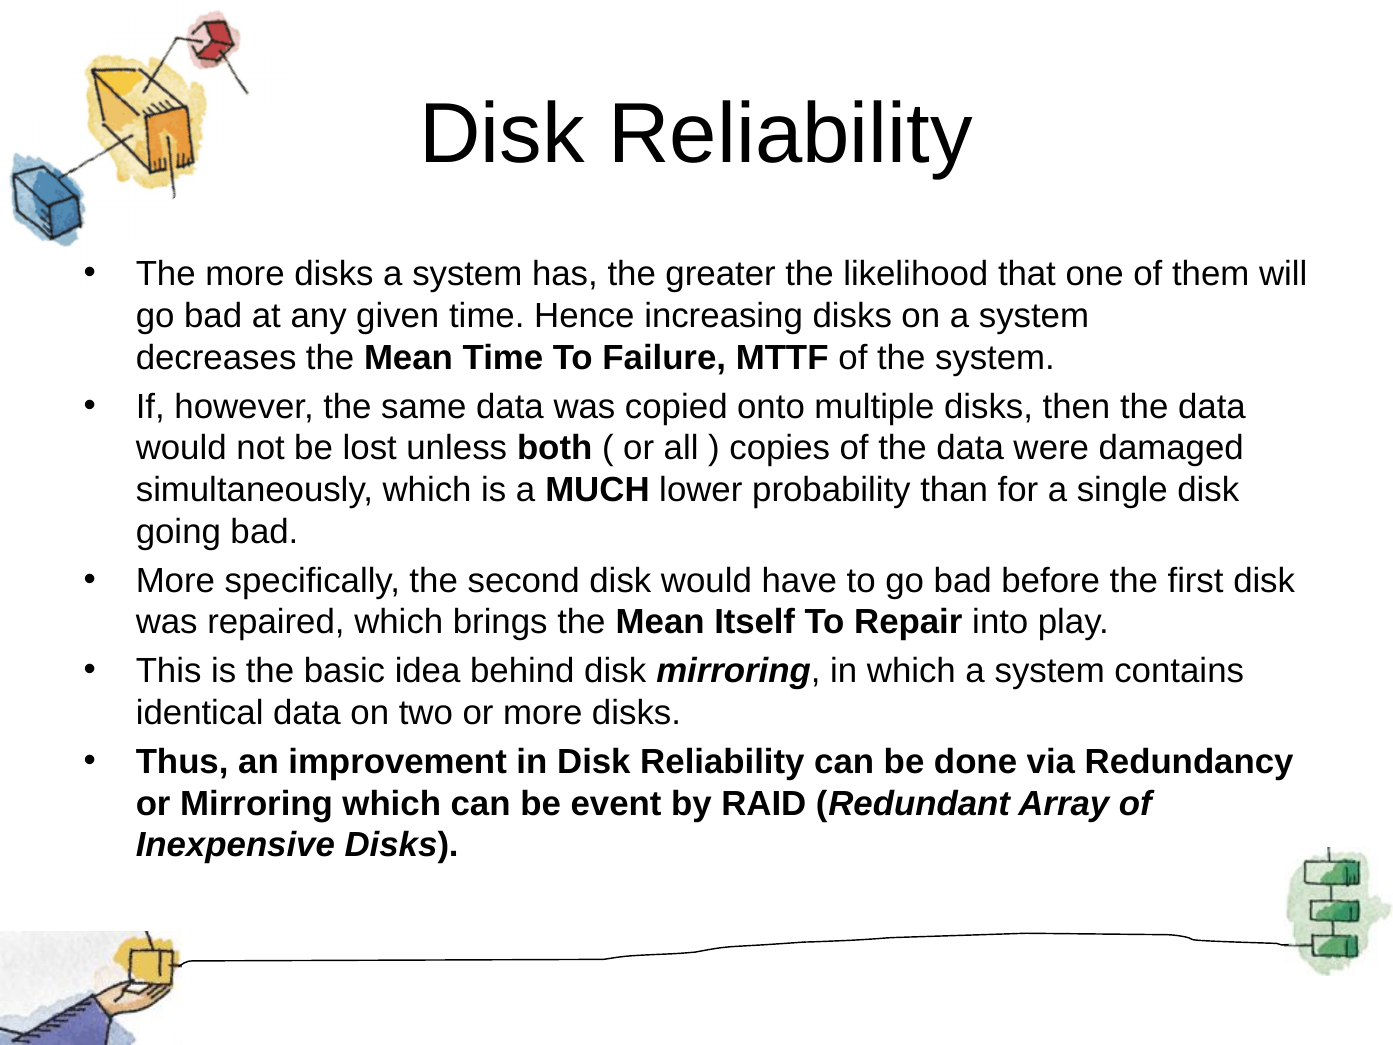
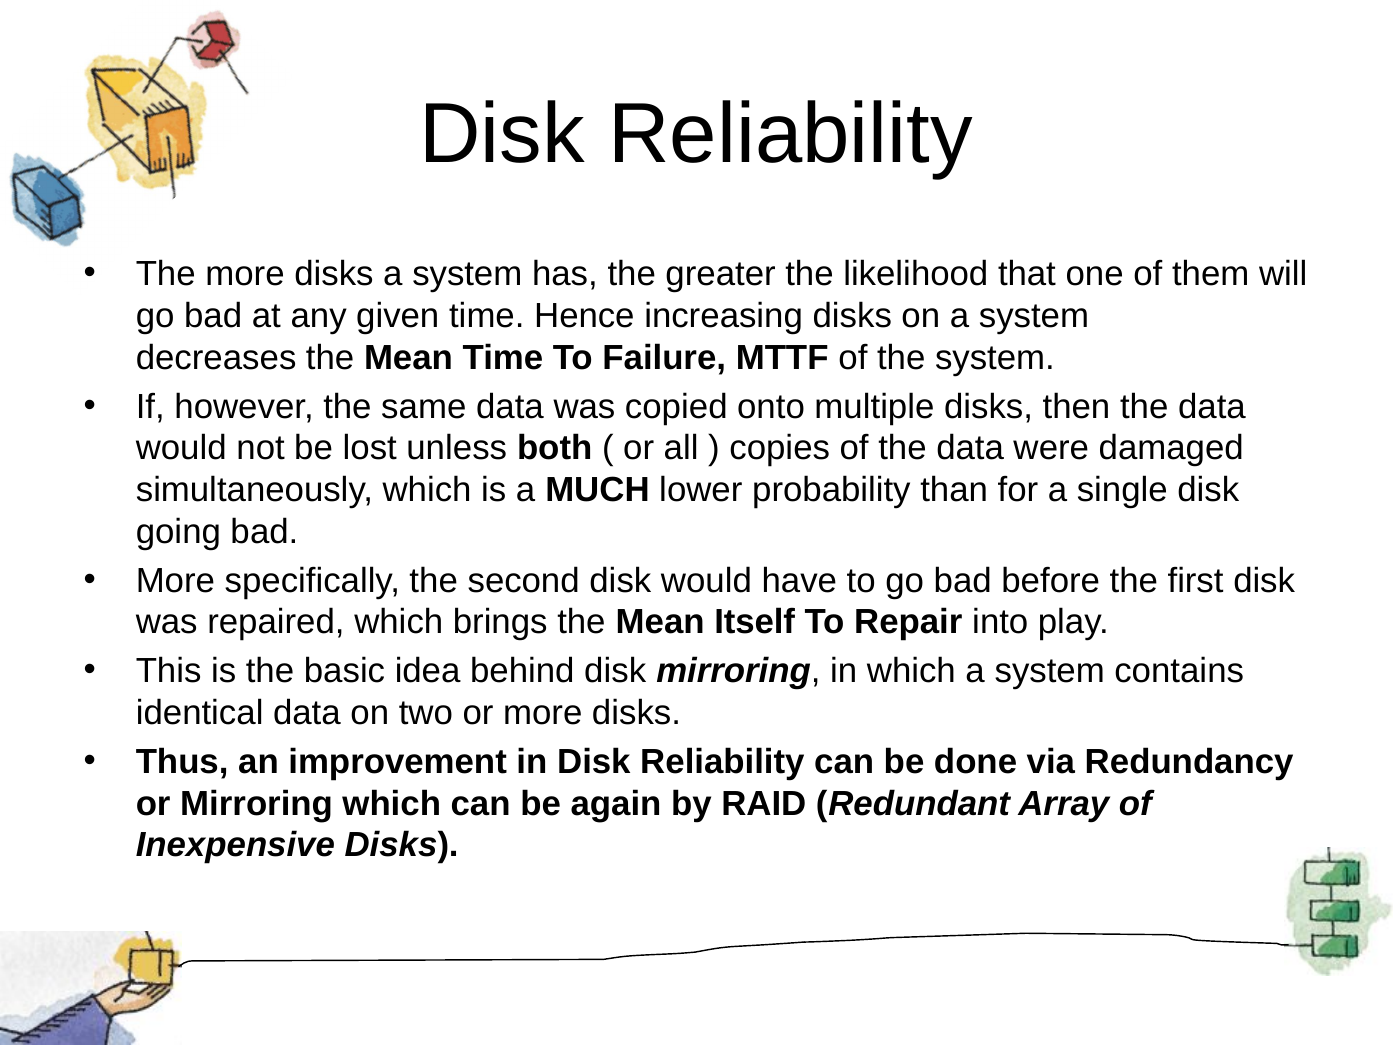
event: event -> again
